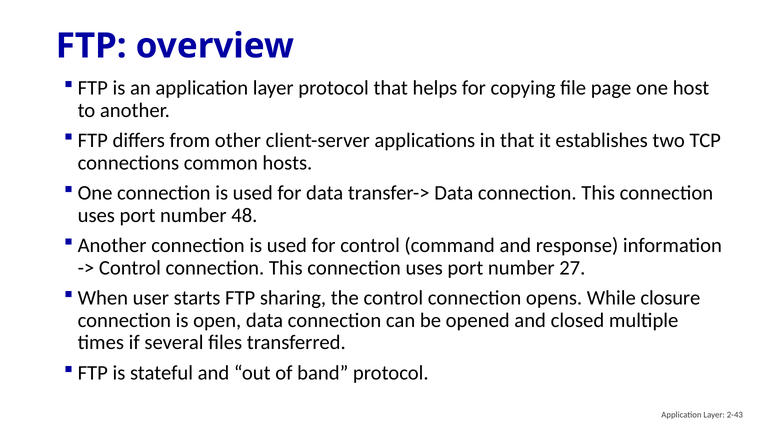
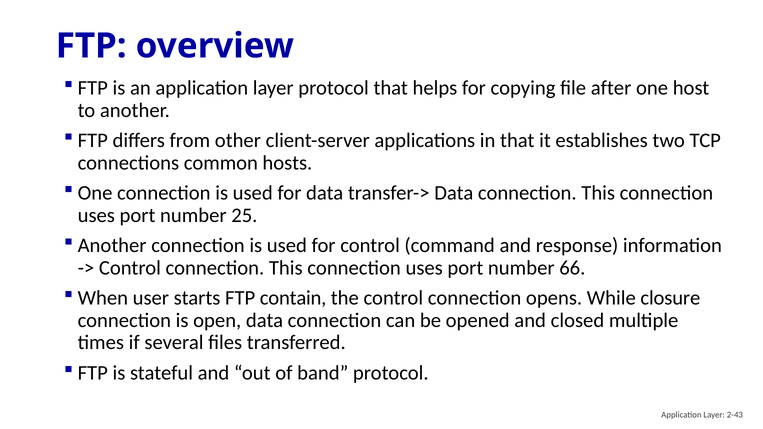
page: page -> after
48: 48 -> 25
27: 27 -> 66
sharing: sharing -> contain
